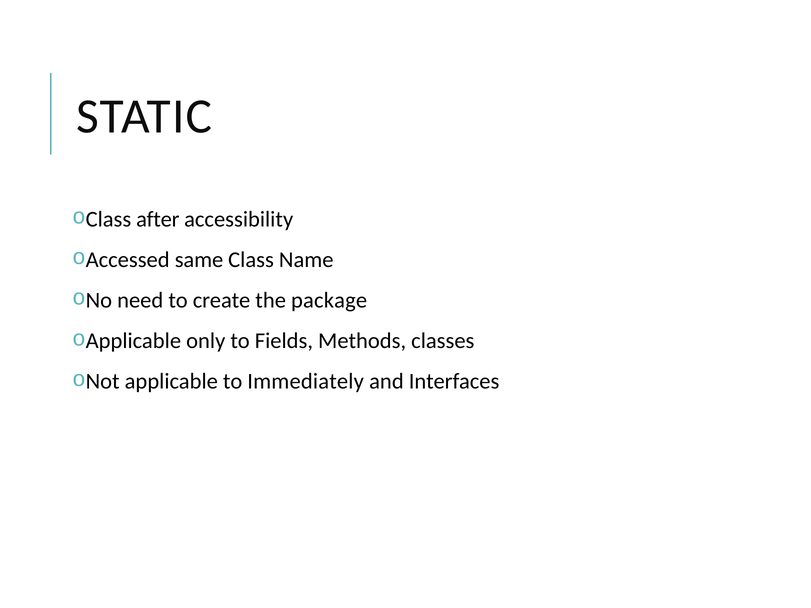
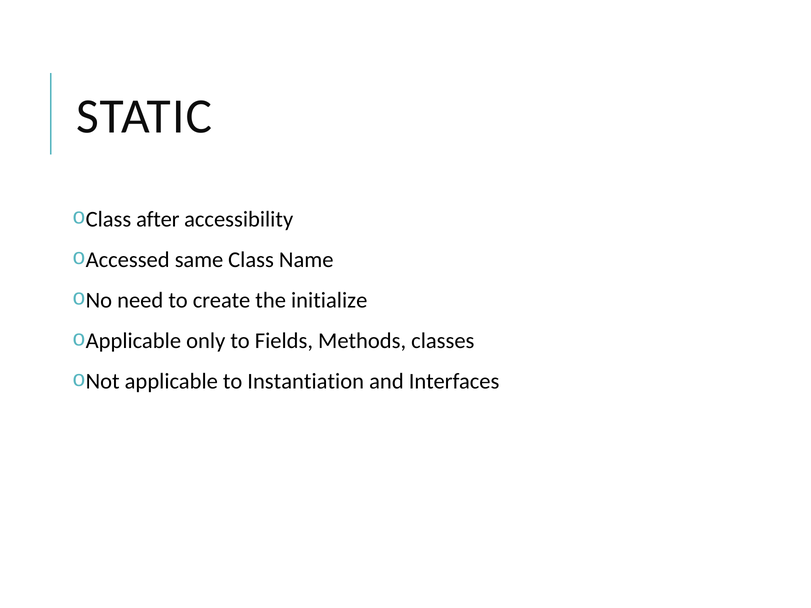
package: package -> initialize
Immediately: Immediately -> Instantiation
